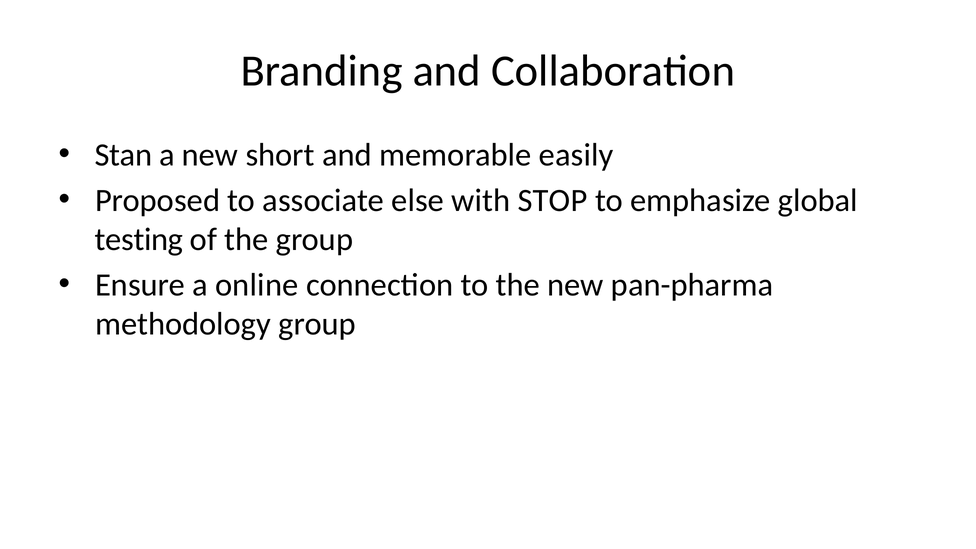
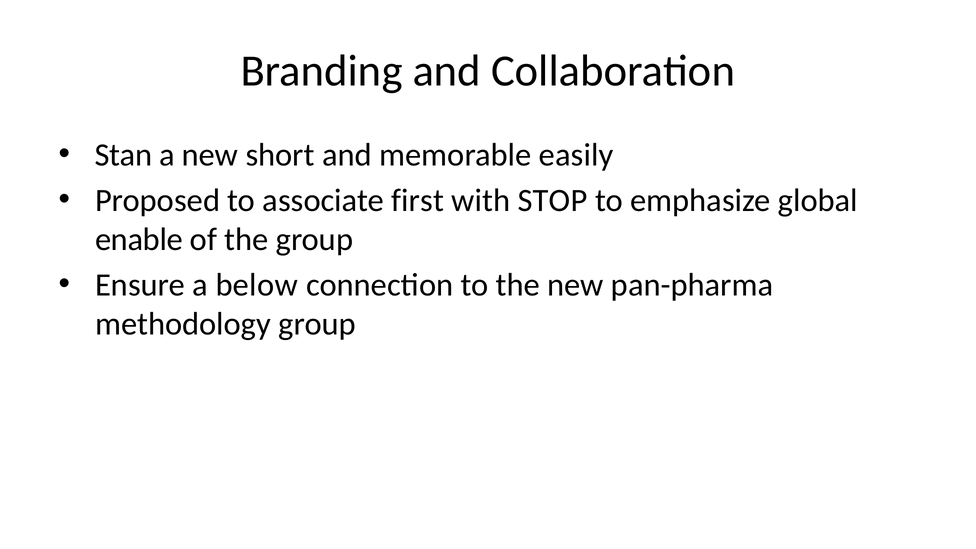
else: else -> first
testing: testing -> enable
online: online -> below
